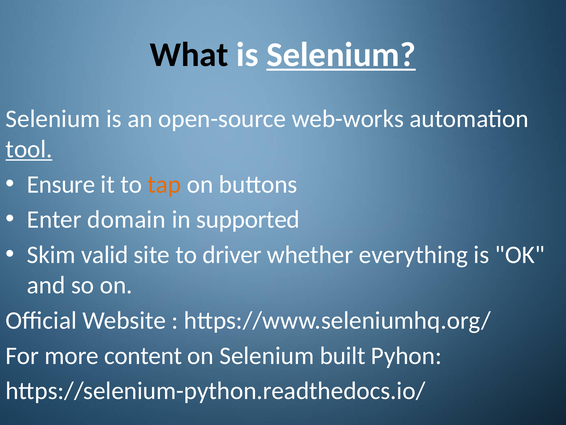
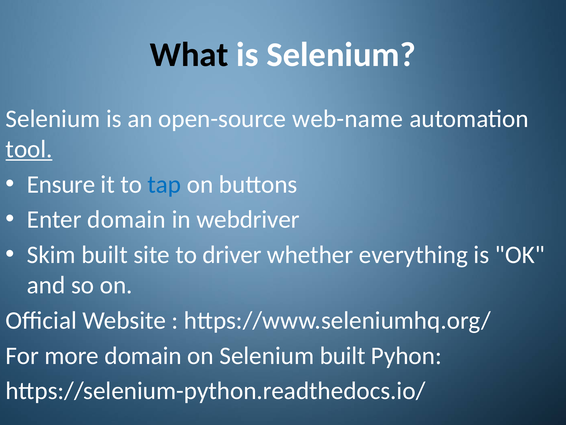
Selenium at (341, 55) underline: present -> none
web-works: web-works -> web-name
tap colour: orange -> blue
supported: supported -> webdriver
Skim valid: valid -> built
more content: content -> domain
